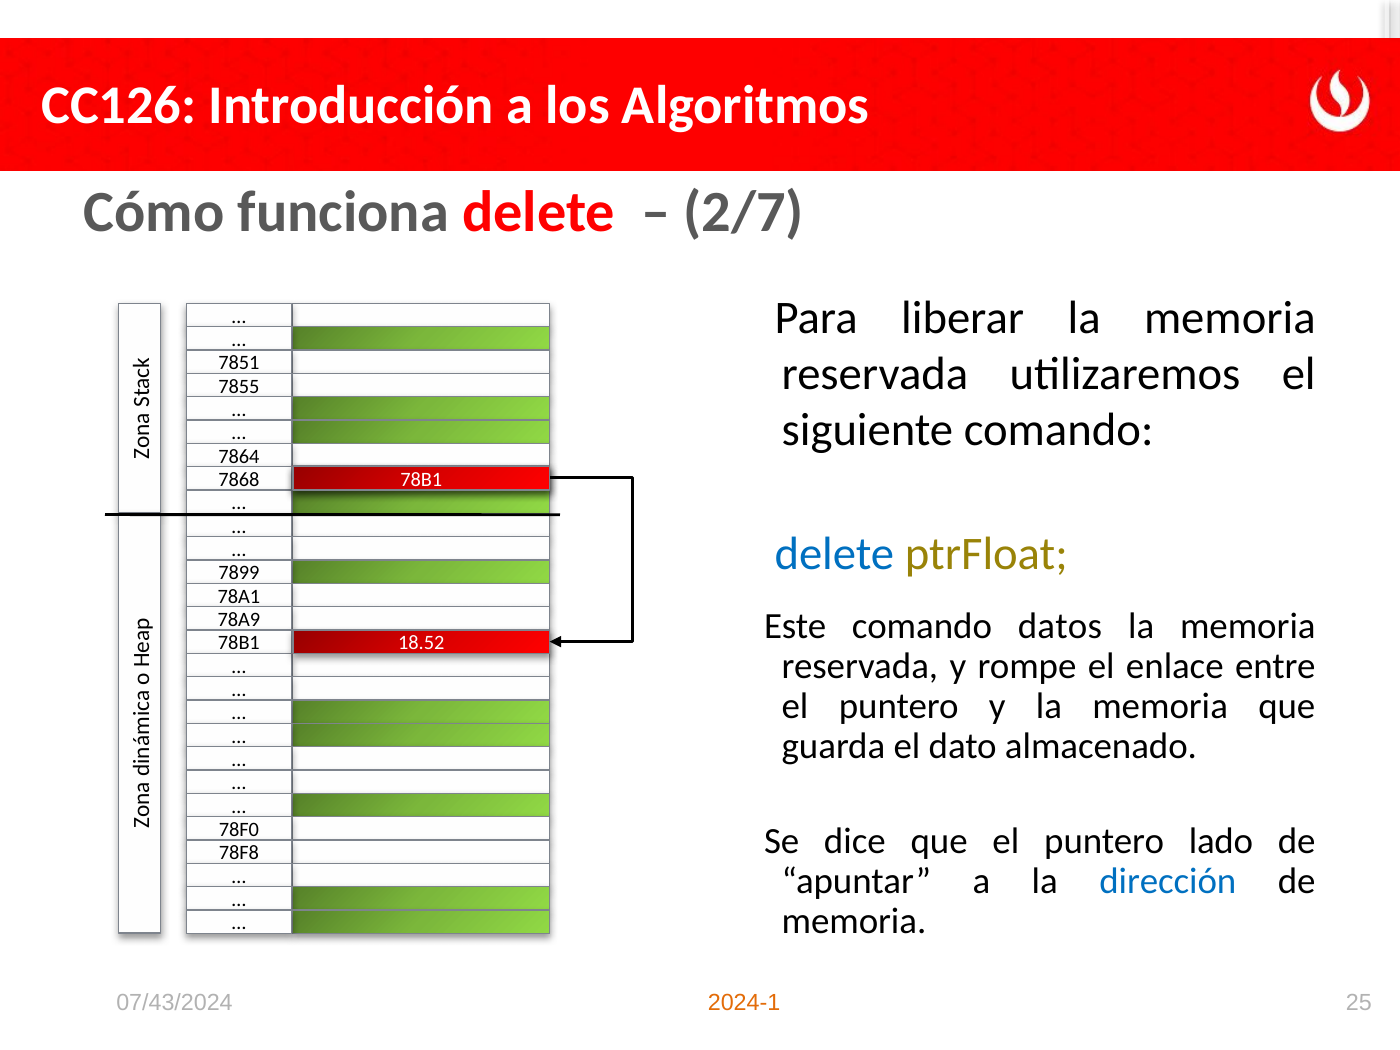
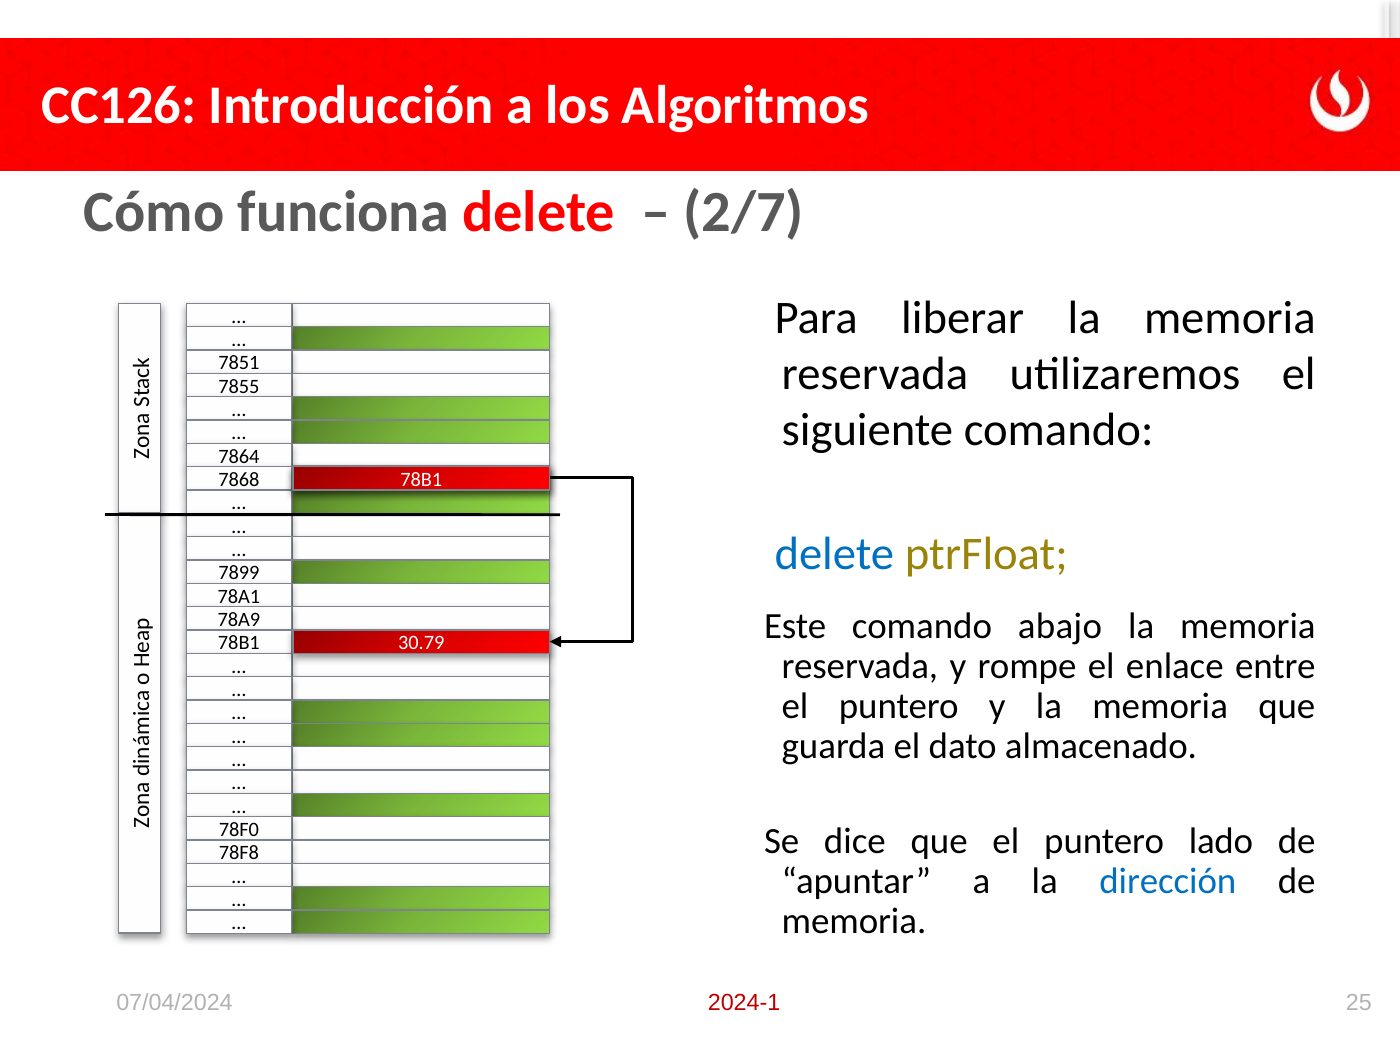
datos: datos -> abajo
18.52: 18.52 -> 30.79
07/43/2024: 07/43/2024 -> 07/04/2024
2024-1 colour: orange -> red
